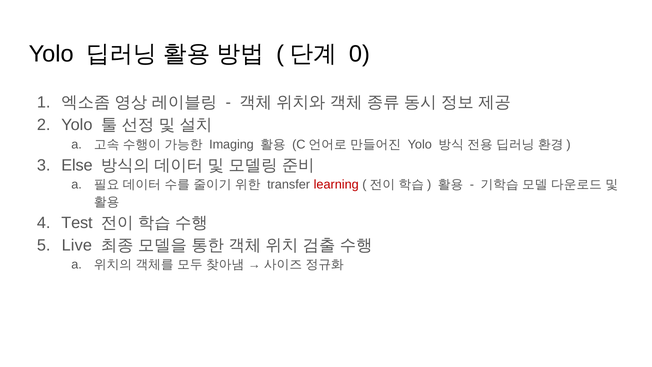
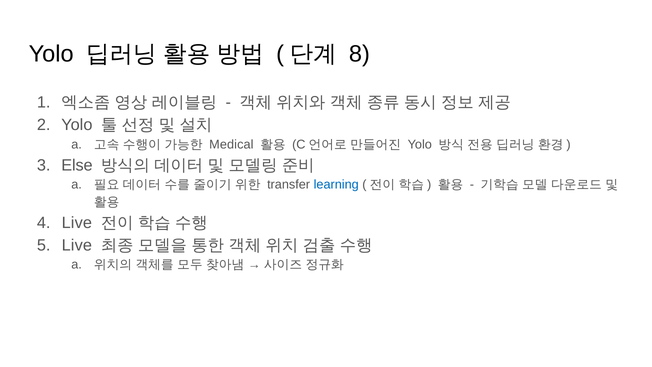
0: 0 -> 8
Imaging: Imaging -> Medical
learning colour: red -> blue
Test at (77, 223): Test -> Live
